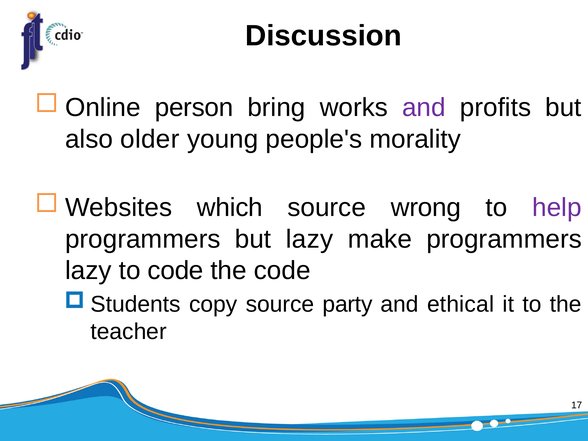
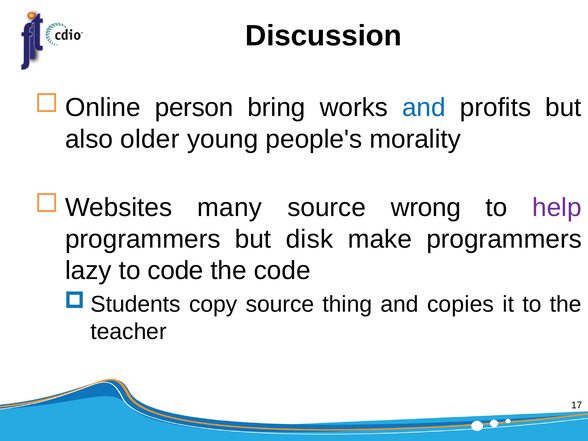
and at (424, 108) colour: purple -> blue
which: which -> many
but lazy: lazy -> disk
party: party -> thing
ethical: ethical -> copies
